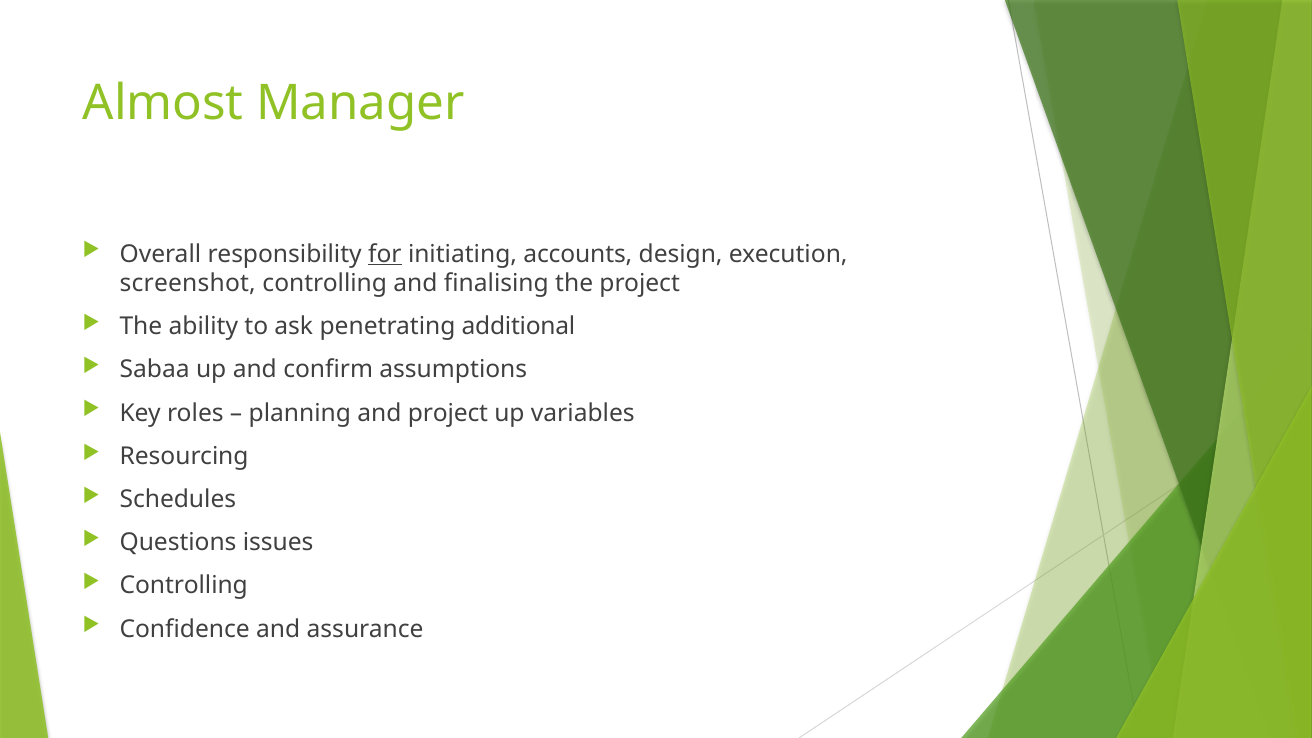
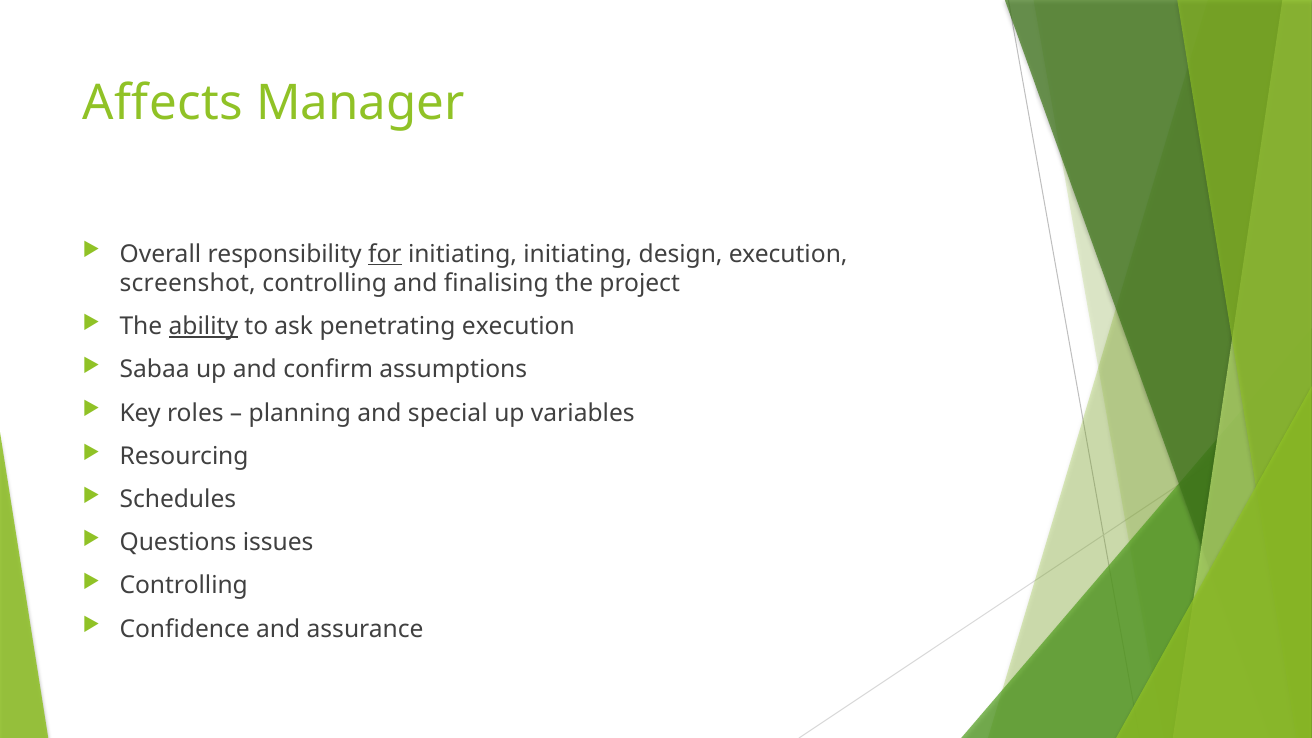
Almost: Almost -> Affects
initiating accounts: accounts -> initiating
ability underline: none -> present
penetrating additional: additional -> execution
and project: project -> special
